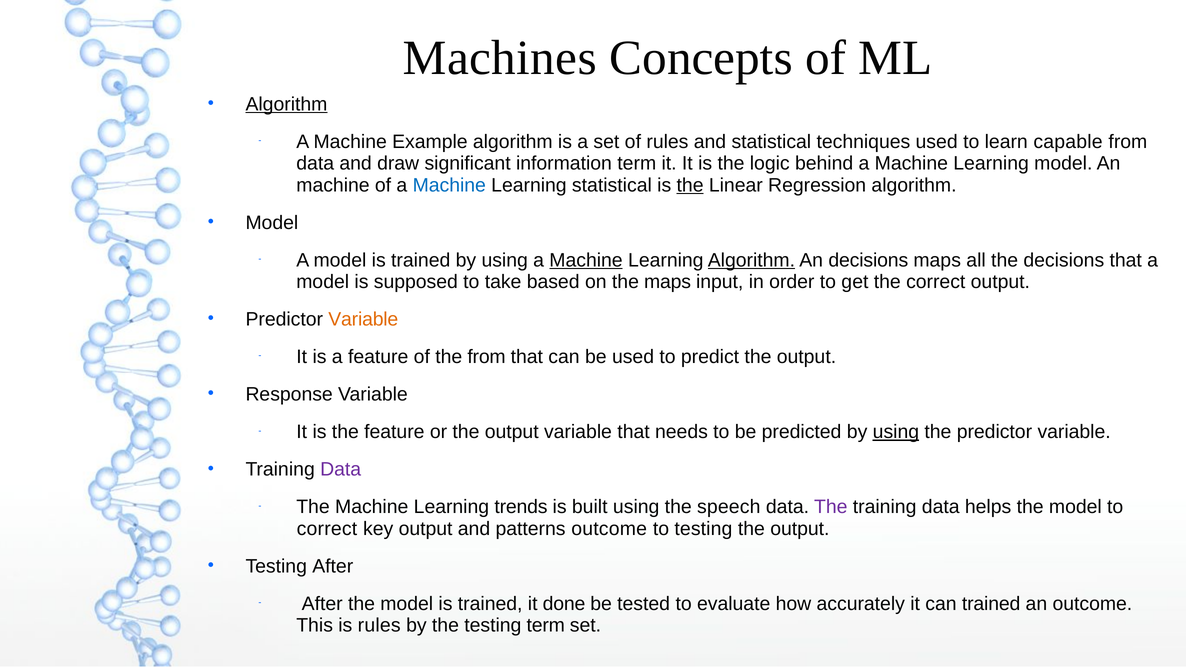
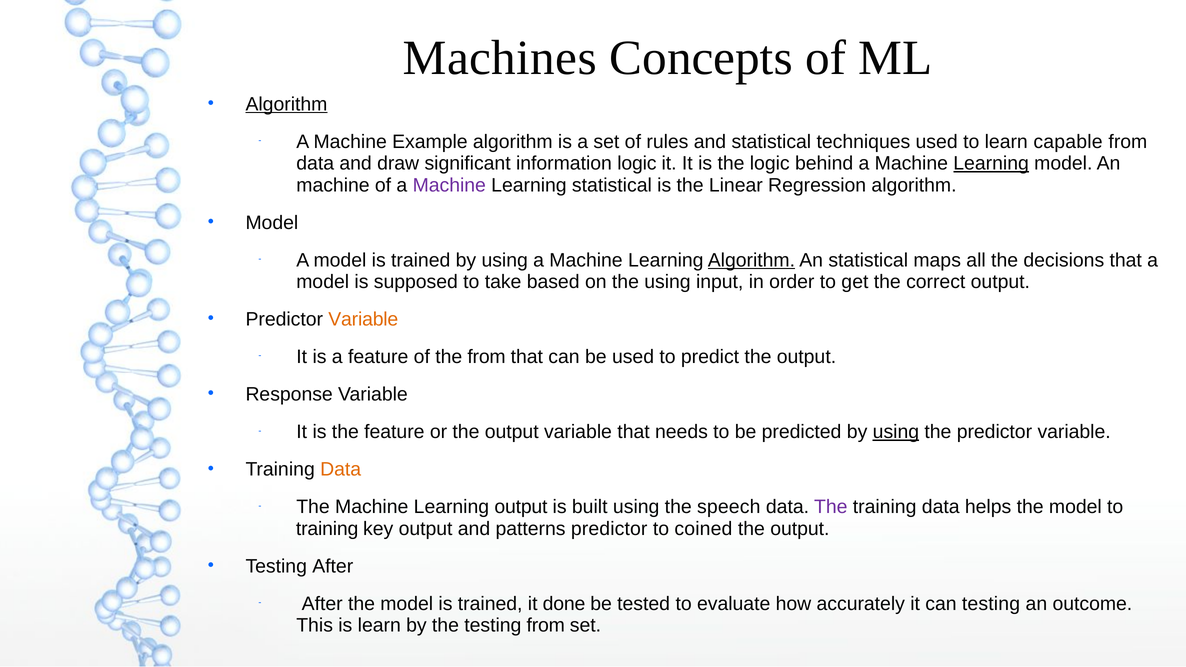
information term: term -> logic
Learning at (991, 164) underline: none -> present
Machine at (449, 185) colour: blue -> purple
the at (690, 185) underline: present -> none
Machine at (586, 260) underline: present -> none
An decisions: decisions -> statistical
the maps: maps -> using
Data at (341, 470) colour: purple -> orange
Learning trends: trends -> output
correct at (327, 529): correct -> training
patterns outcome: outcome -> predictor
to testing: testing -> coined
can trained: trained -> testing
is rules: rules -> learn
testing term: term -> from
